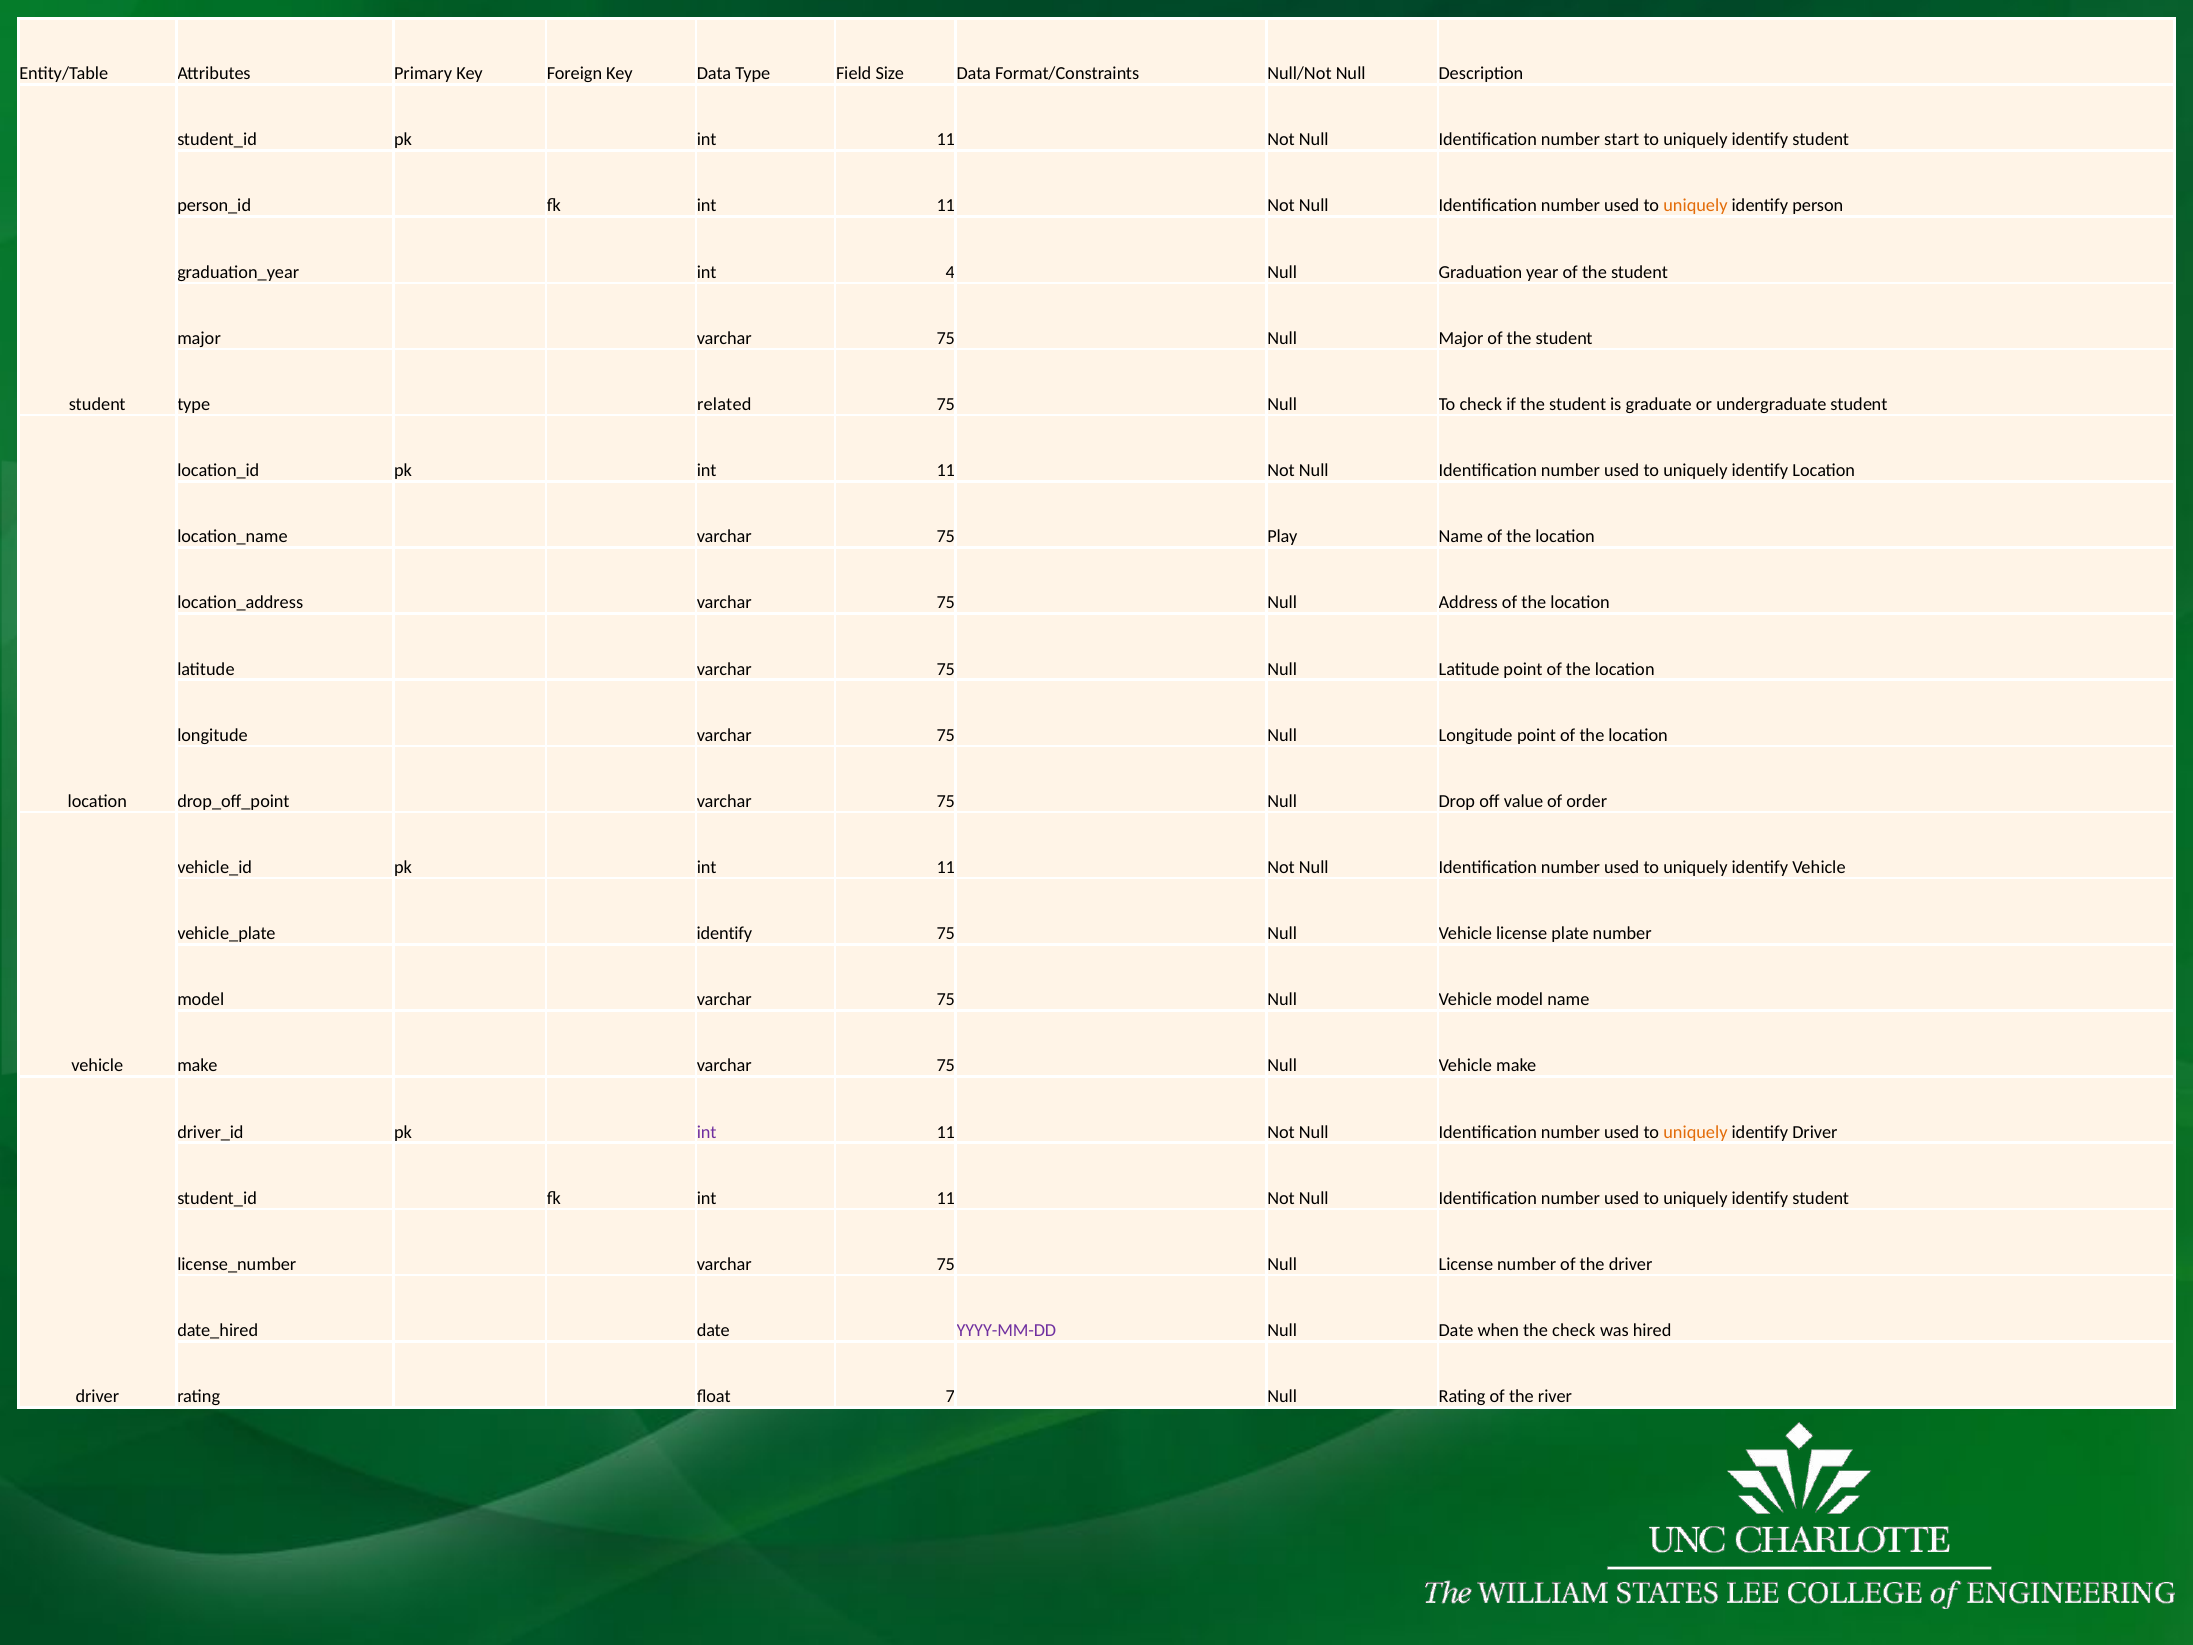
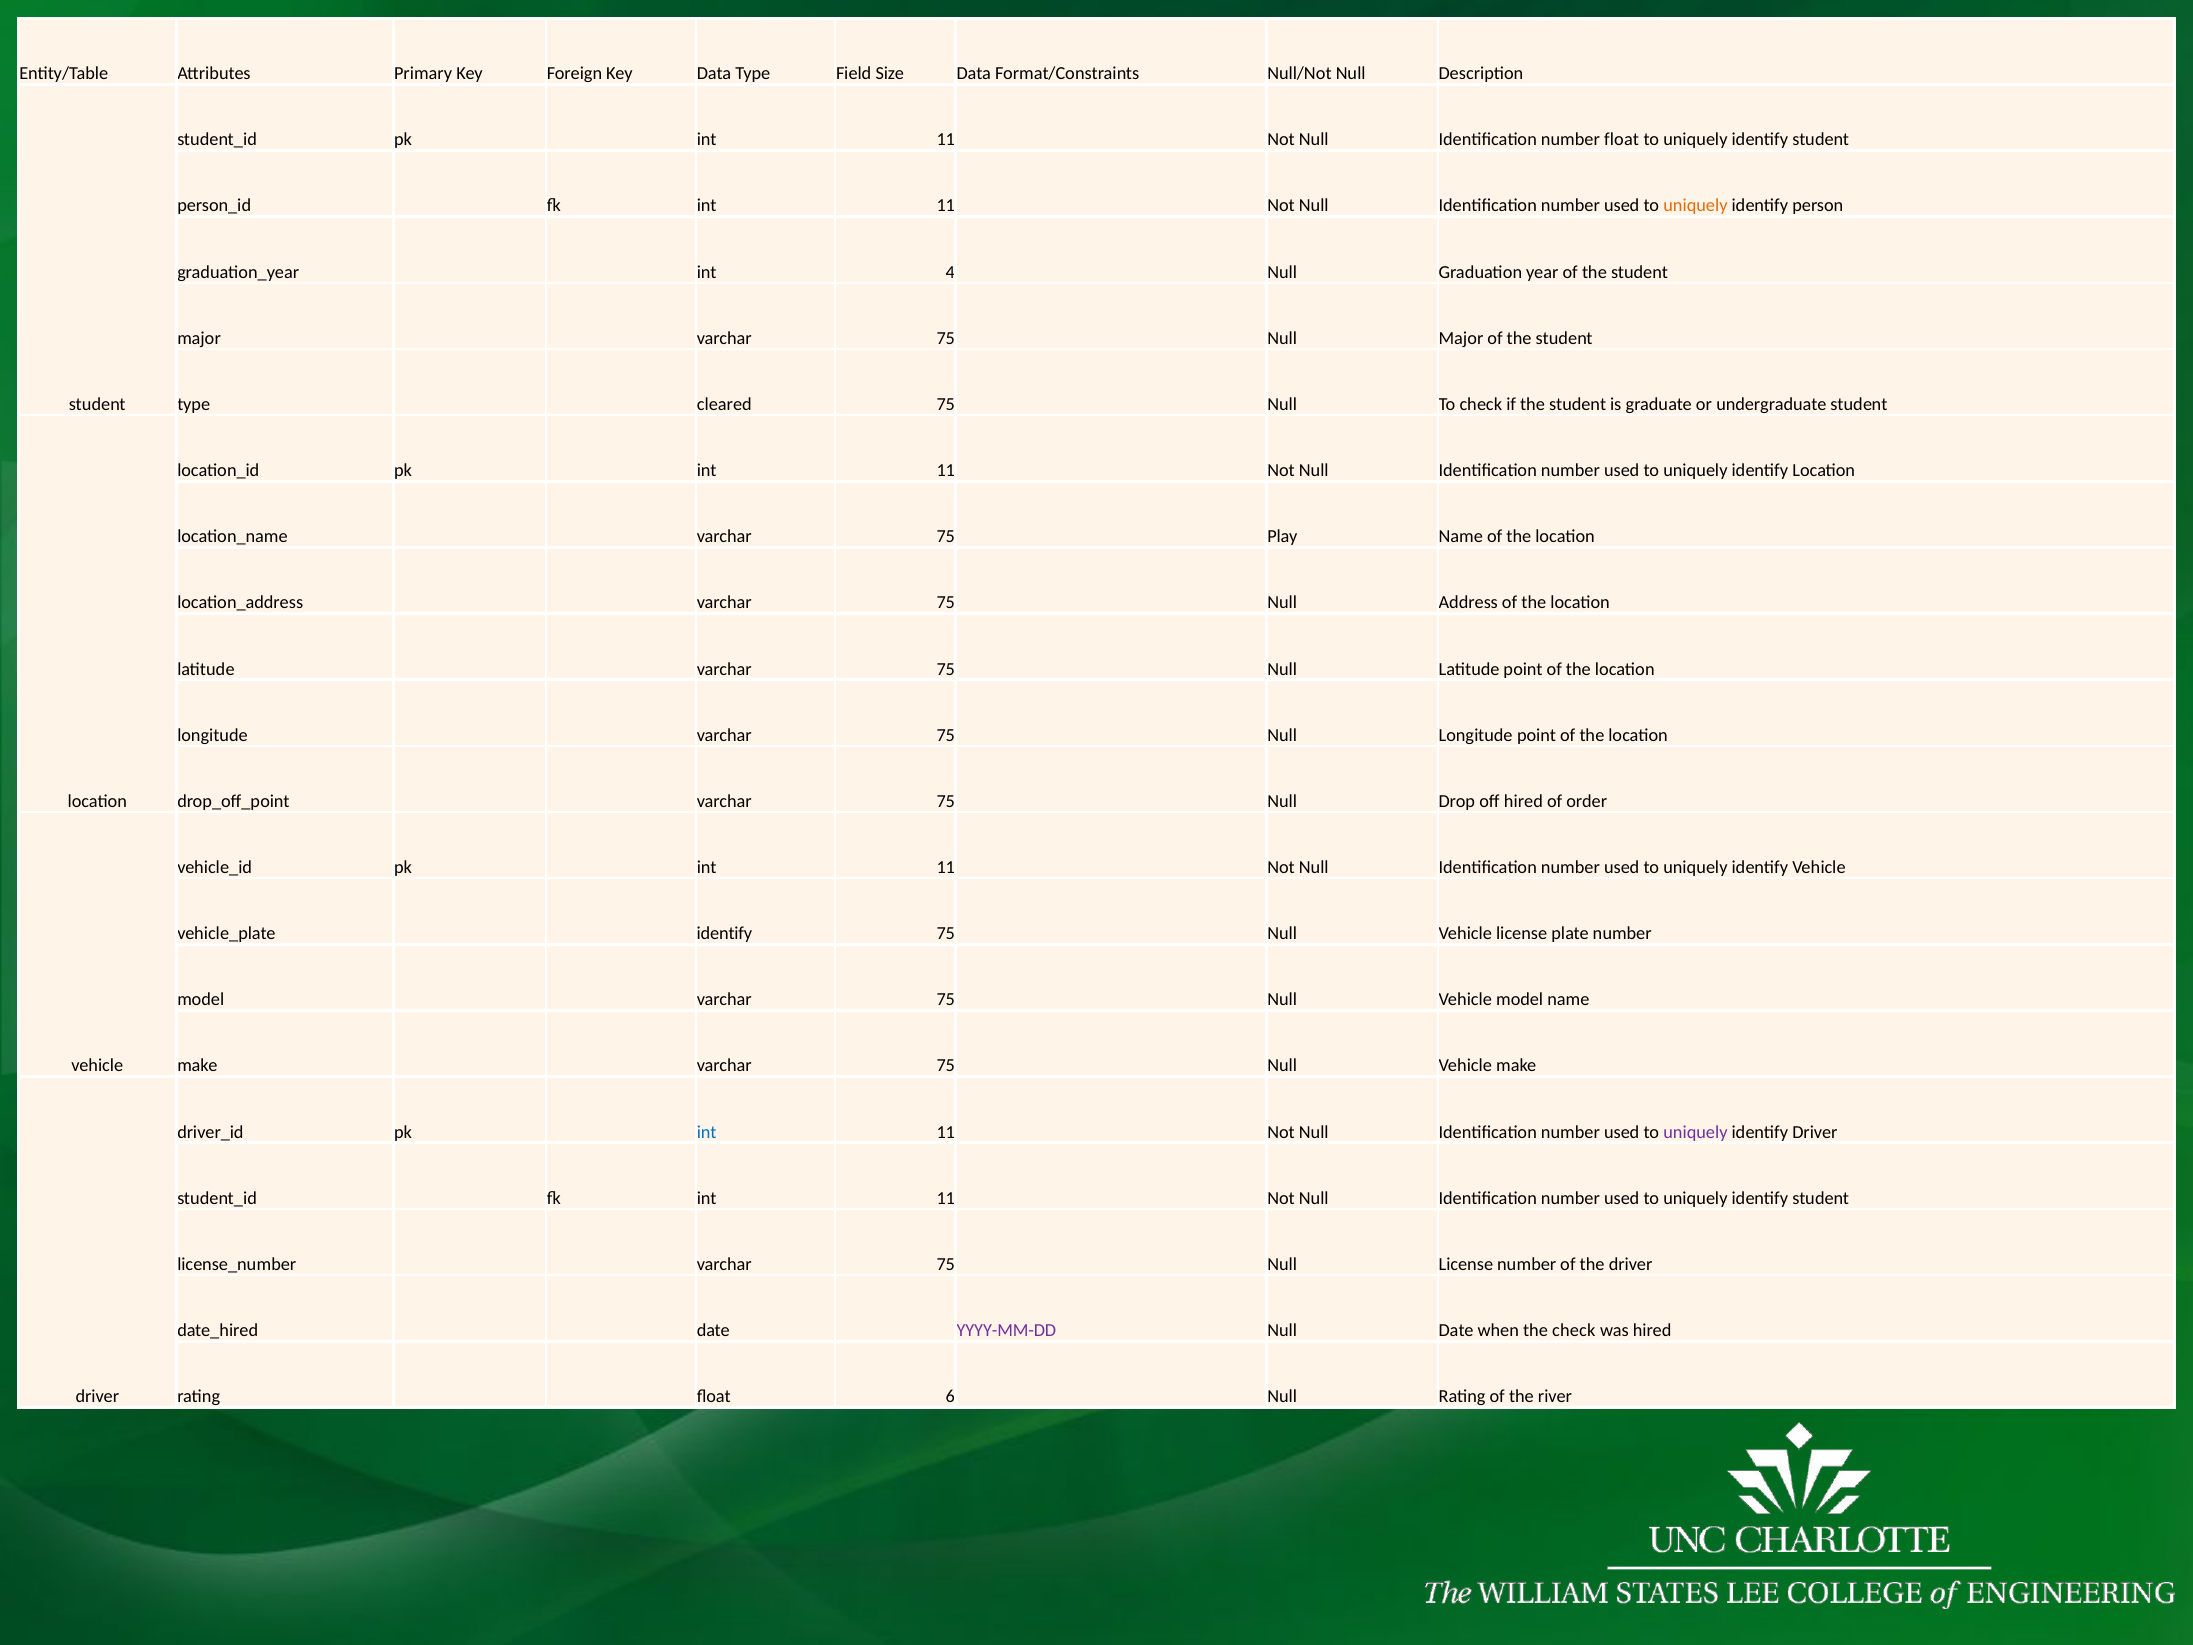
number start: start -> float
related: related -> cleared
off value: value -> hired
int at (707, 1132) colour: purple -> blue
uniquely at (1695, 1132) colour: orange -> purple
7: 7 -> 6
